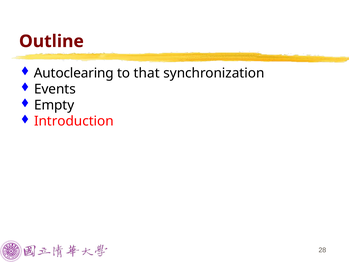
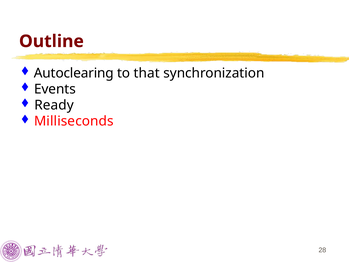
Empty: Empty -> Ready
Introduction: Introduction -> Milliseconds
